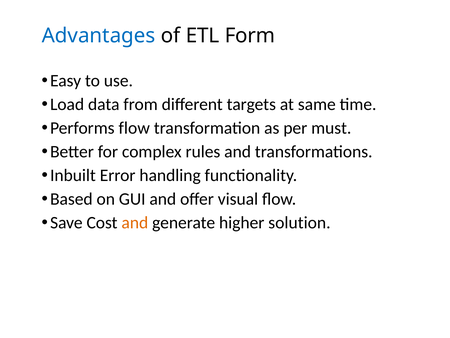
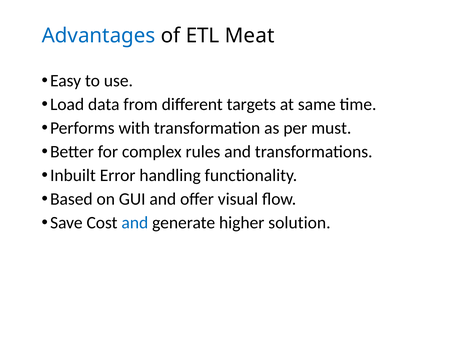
Form: Form -> Meat
Performs flow: flow -> with
and at (135, 222) colour: orange -> blue
